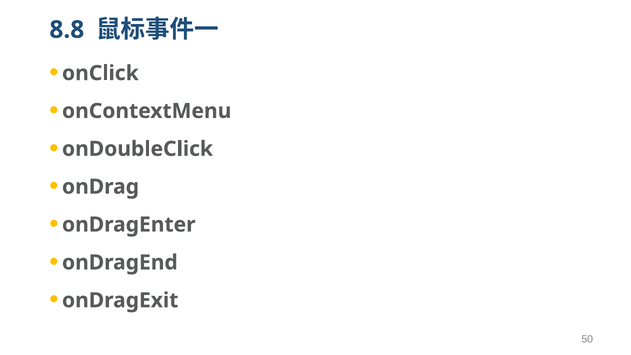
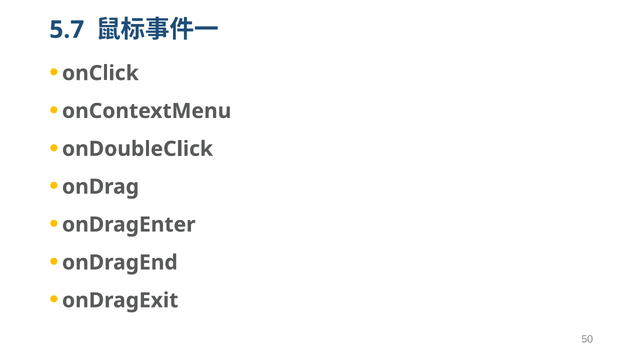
8.8: 8.8 -> 5.7
